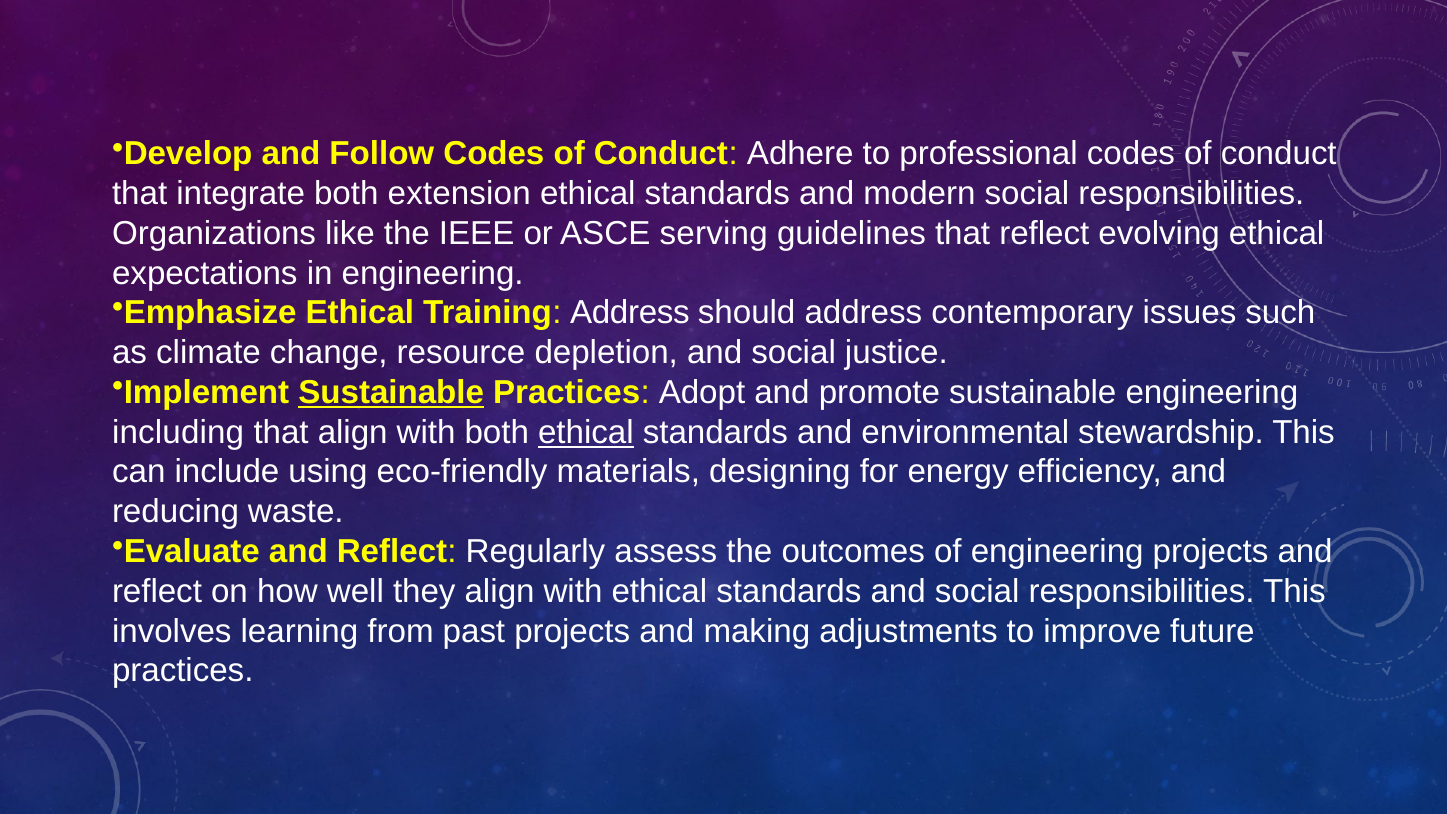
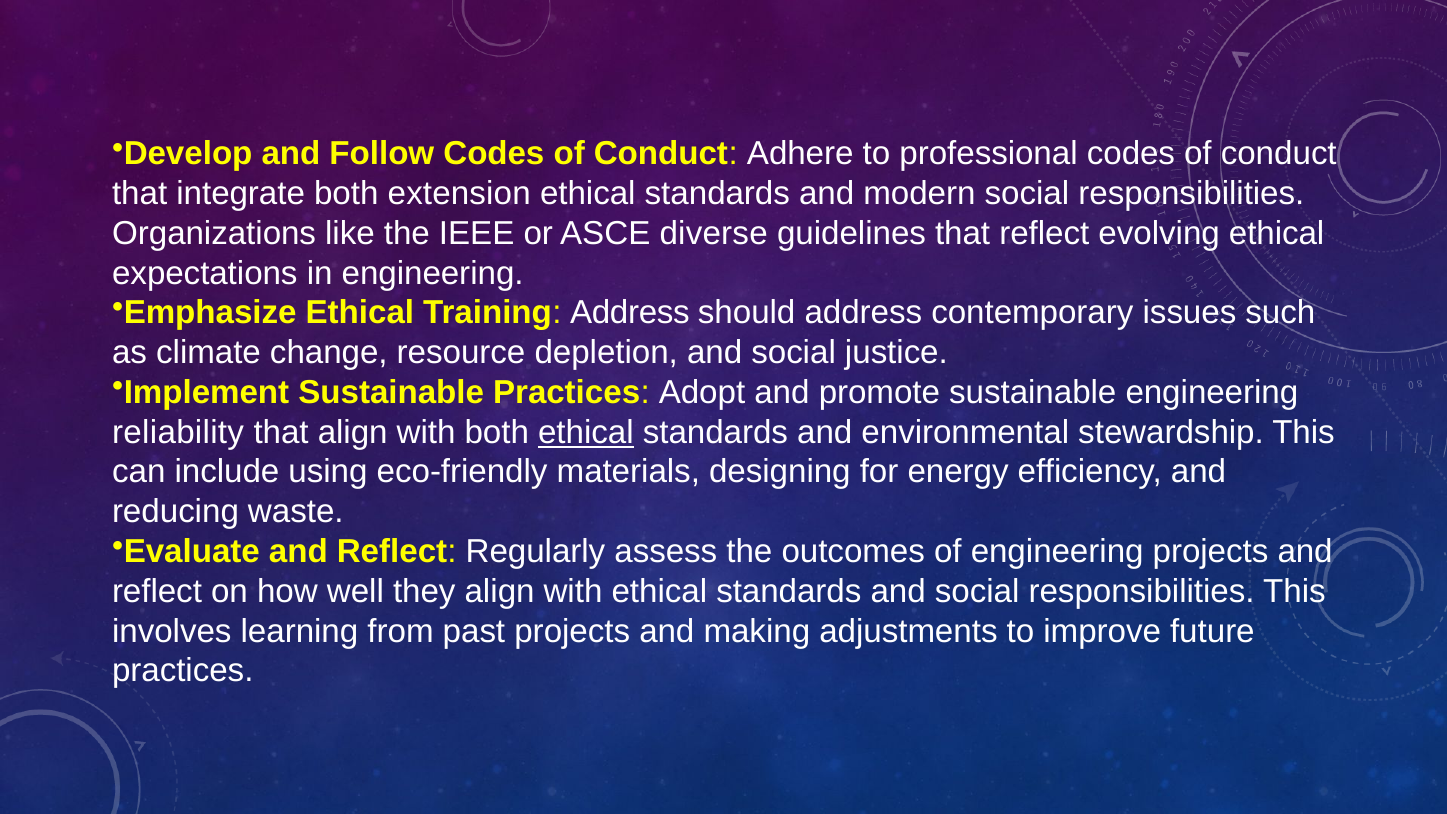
serving: serving -> diverse
Sustainable at (391, 392) underline: present -> none
including: including -> reliability
